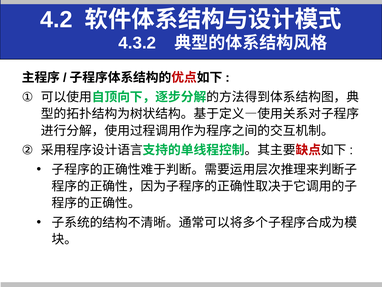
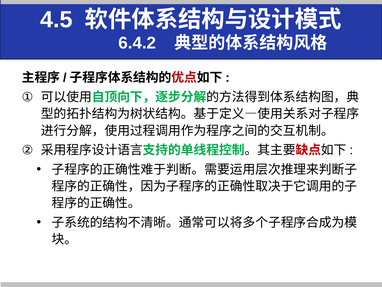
4.2: 4.2 -> 4.5
4.3.2: 4.3.2 -> 6.4.2
